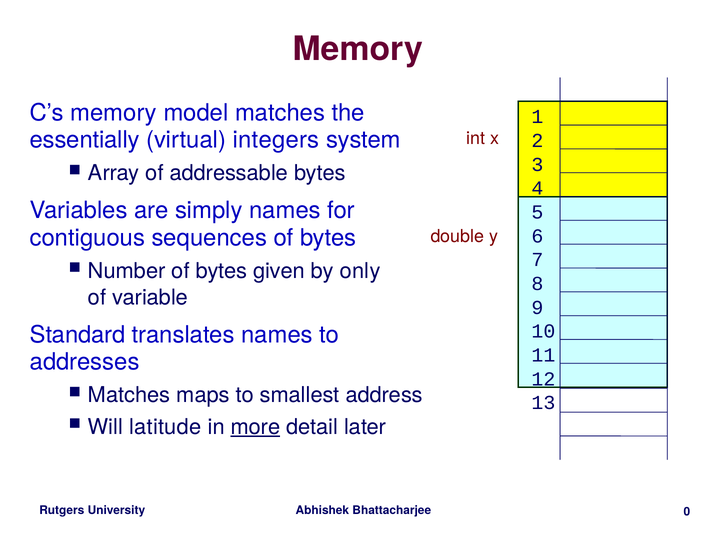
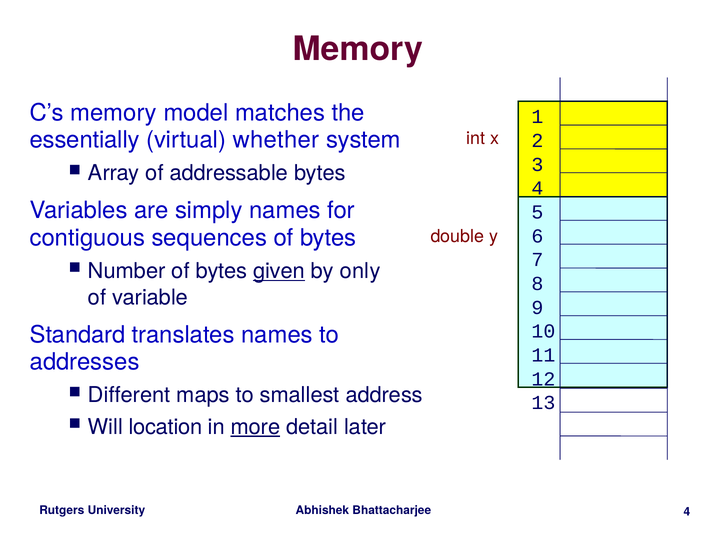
integers: integers -> whether
given underline: none -> present
Matches at (129, 395): Matches -> Different
latitude: latitude -> location
0 at (687, 512): 0 -> 4
